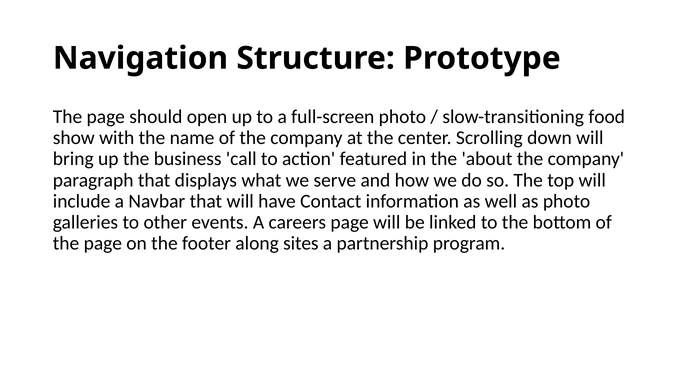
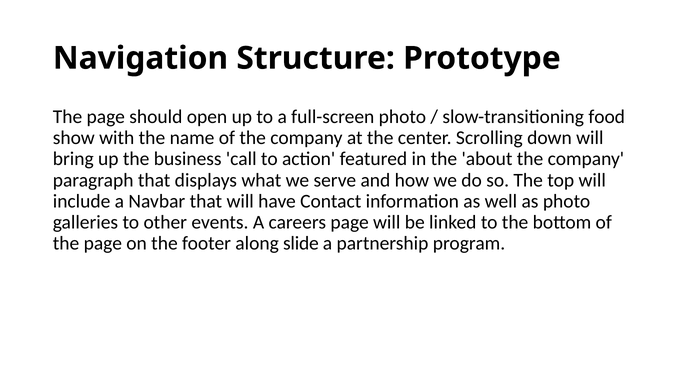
sites: sites -> slide
